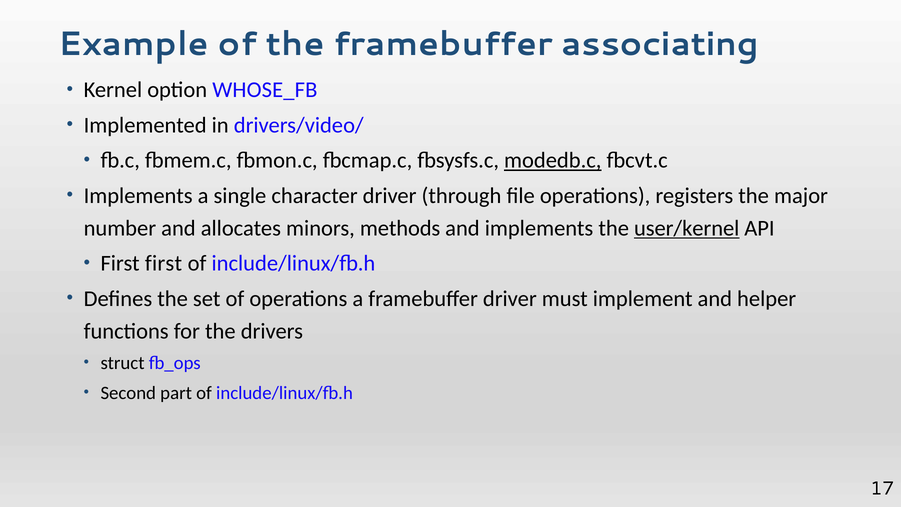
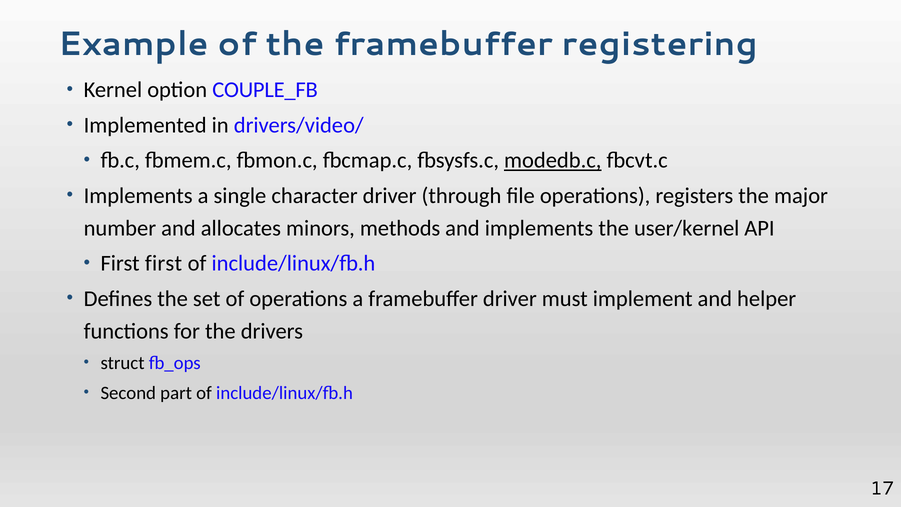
associating: associating -> registering
WHOSE_FB: WHOSE_FB -> COUPLE_FB
user/kernel underline: present -> none
